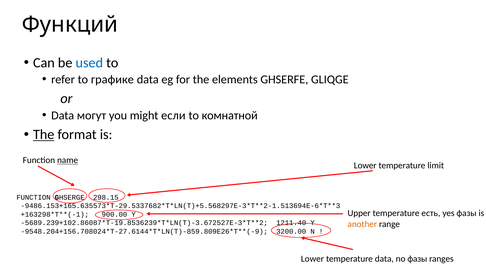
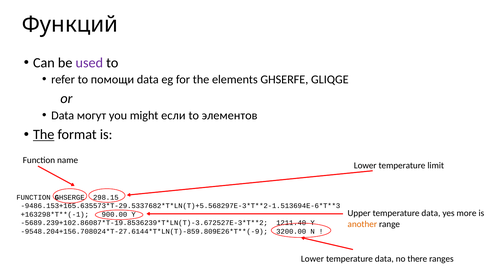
used colour: blue -> purple
графике: графике -> помощи
комнатной: комнатной -> элементов
name underline: present -> none
Upper temperature есть: есть -> data
yes фазы: фазы -> more
no фазы: фазы -> there
